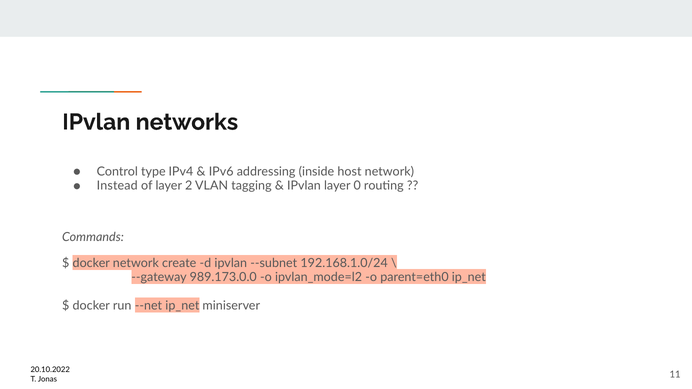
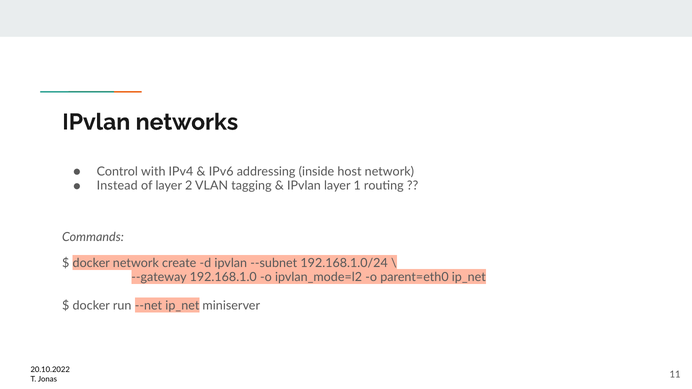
type: type -> with
0: 0 -> 1
989.173.0.0: 989.173.0.0 -> 192.168.1.0
